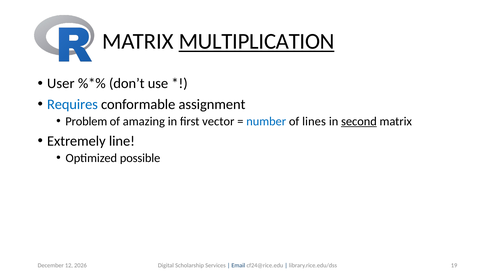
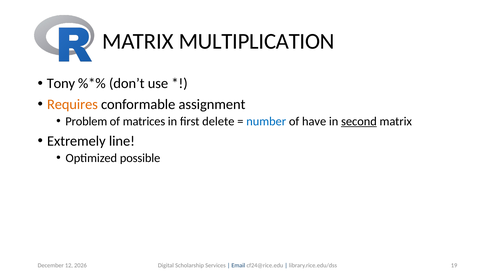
MULTIPLICATION underline: present -> none
User: User -> Tony
Requires colour: blue -> orange
amazing: amazing -> matrices
vector: vector -> delete
lines: lines -> have
